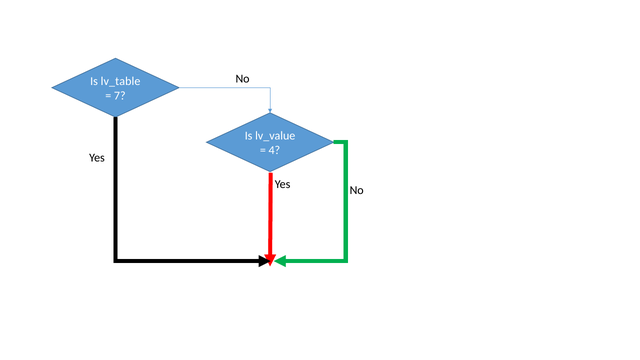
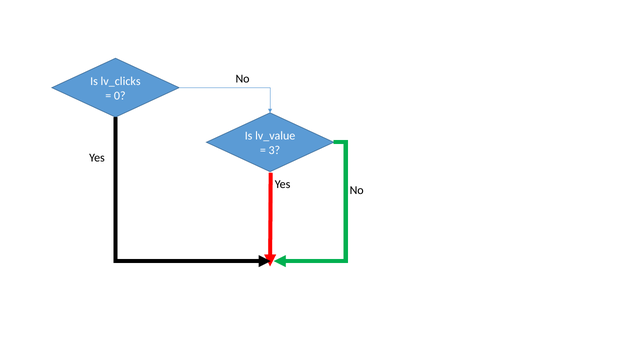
lv_table: lv_table -> lv_clicks
7: 7 -> 0
4: 4 -> 3
